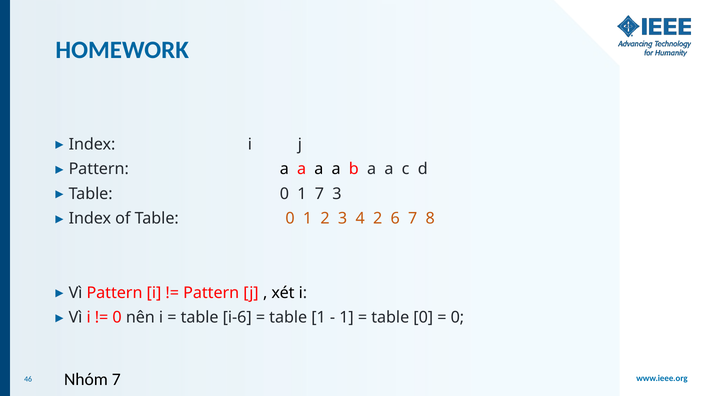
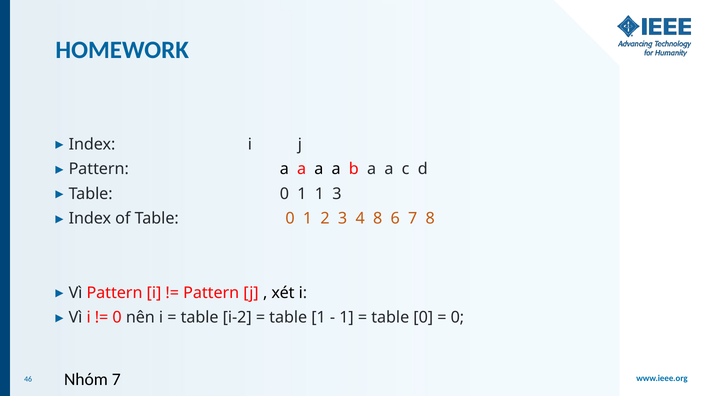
1 7: 7 -> 1
4 2: 2 -> 8
i-6: i-6 -> i-2
